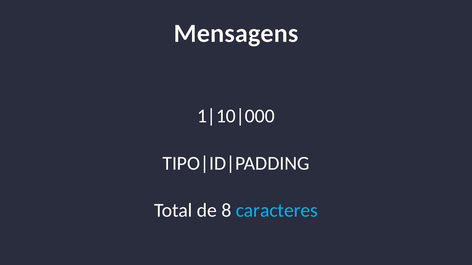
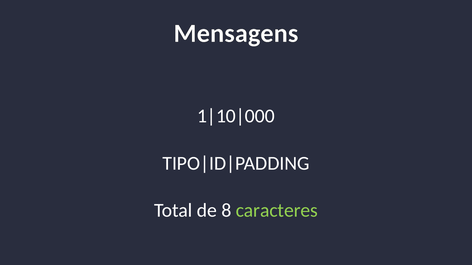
caracteres colour: light blue -> light green
